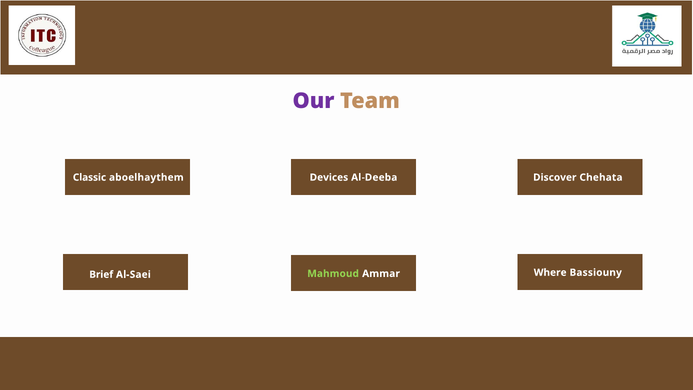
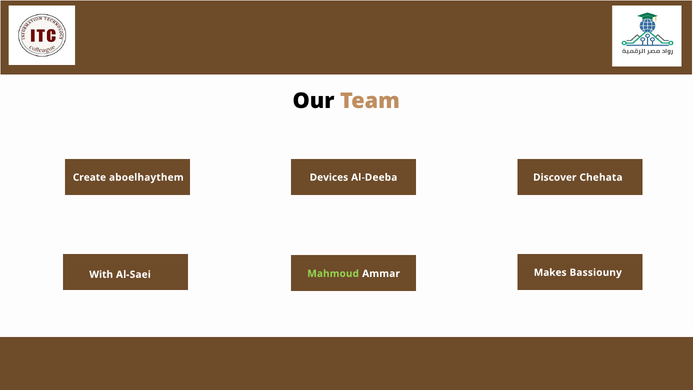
Our colour: purple -> black
Classic: Classic -> Create
Brief: Brief -> With
Where: Where -> Makes
